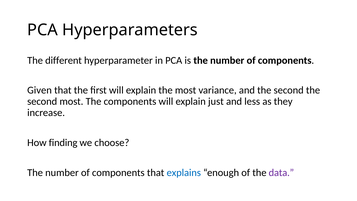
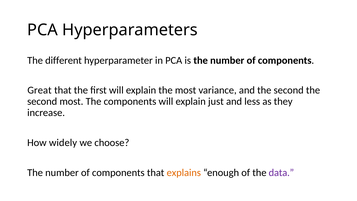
Given: Given -> Great
finding: finding -> widely
explains colour: blue -> orange
